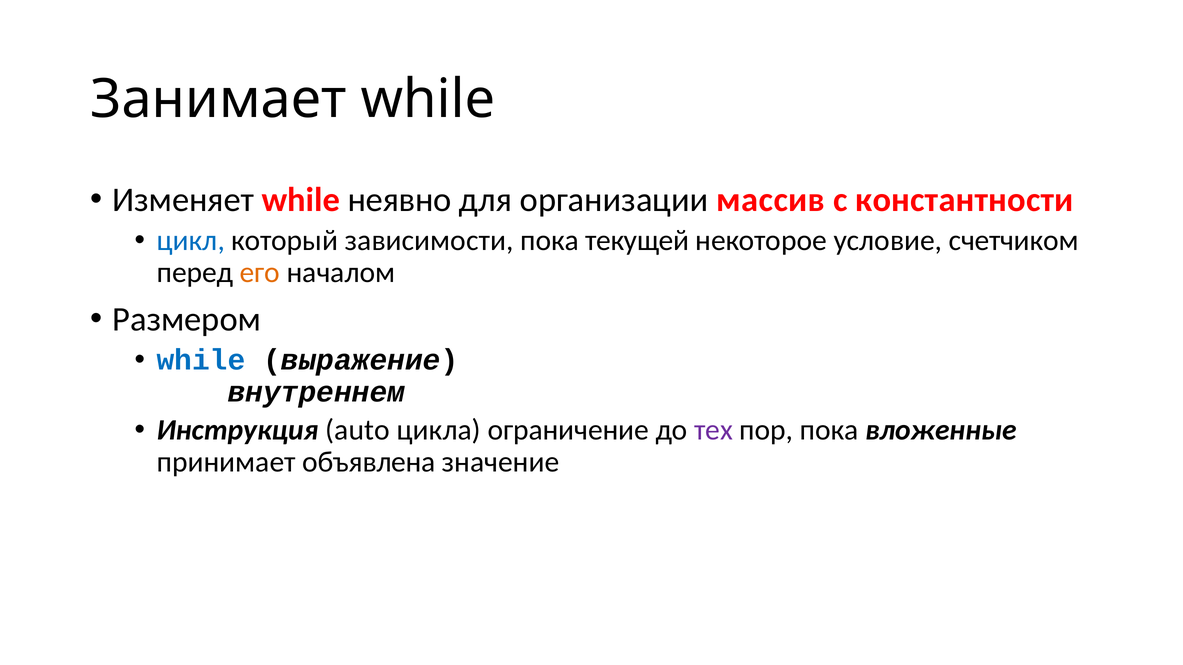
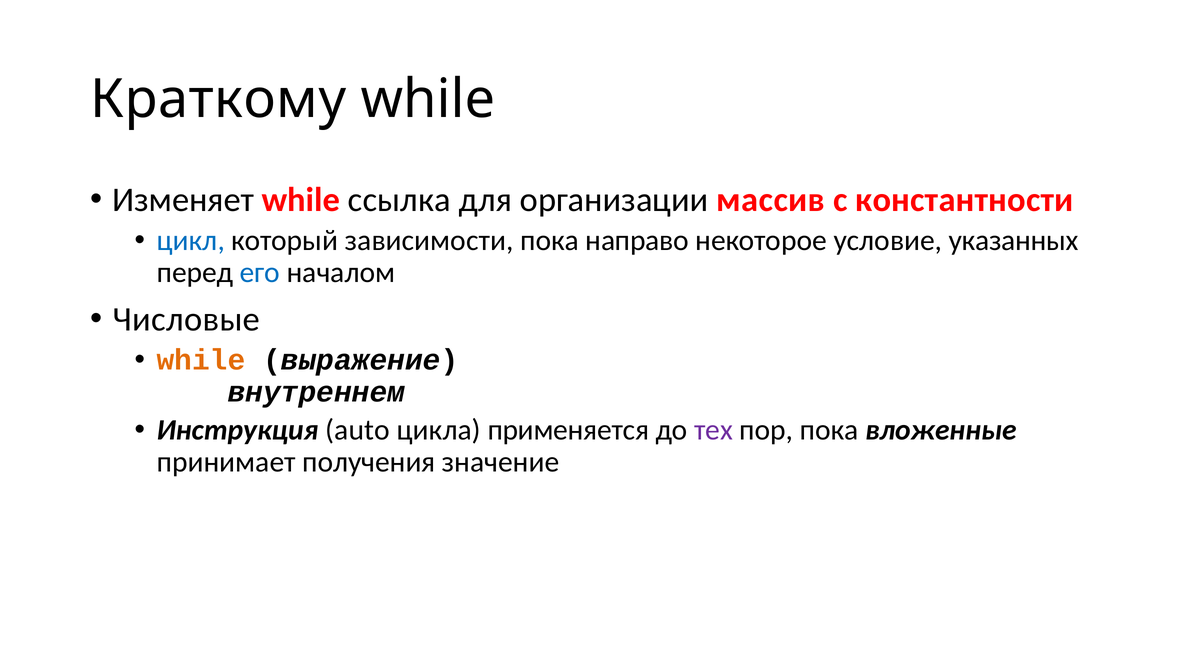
Занимает: Занимает -> Краткому
неявно: неявно -> ссылка
текущей: текущей -> направо
счетчиком: счетчиком -> указанных
его colour: orange -> blue
Размером: Размером -> Числовые
while at (201, 360) colour: blue -> orange
ограничение: ограничение -> применяется
объявлена: объявлена -> получения
